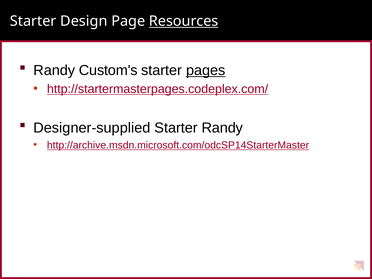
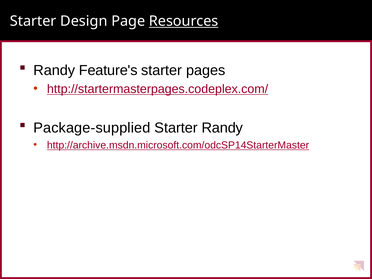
Custom's: Custom's -> Feature's
pages underline: present -> none
Designer-supplied: Designer-supplied -> Package-supplied
